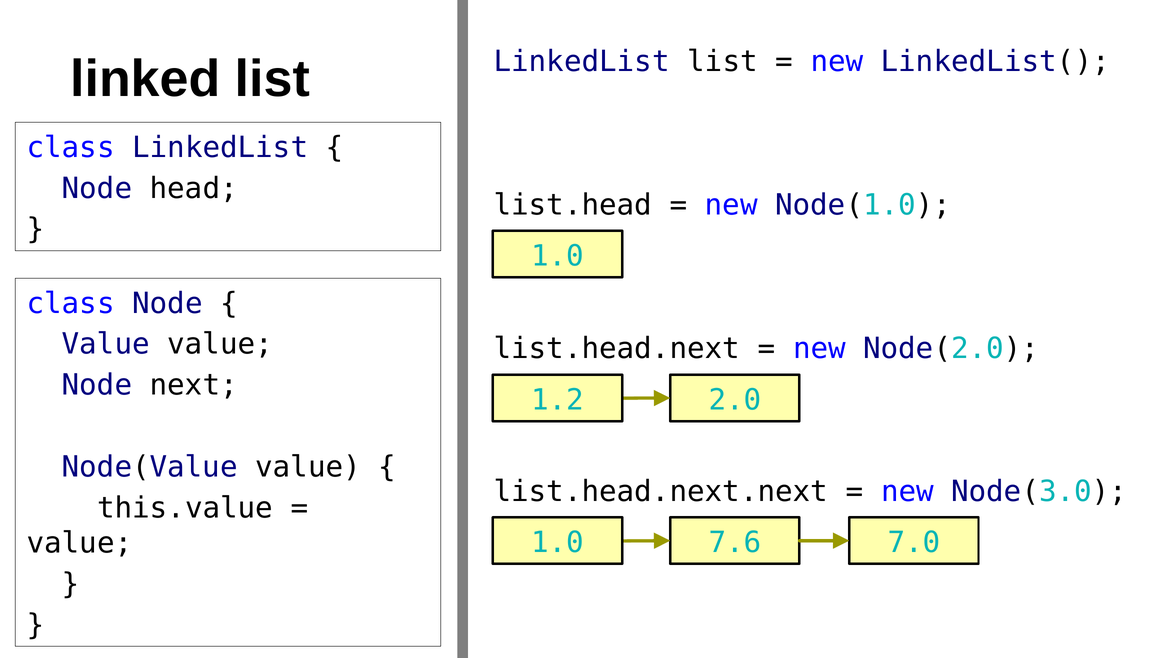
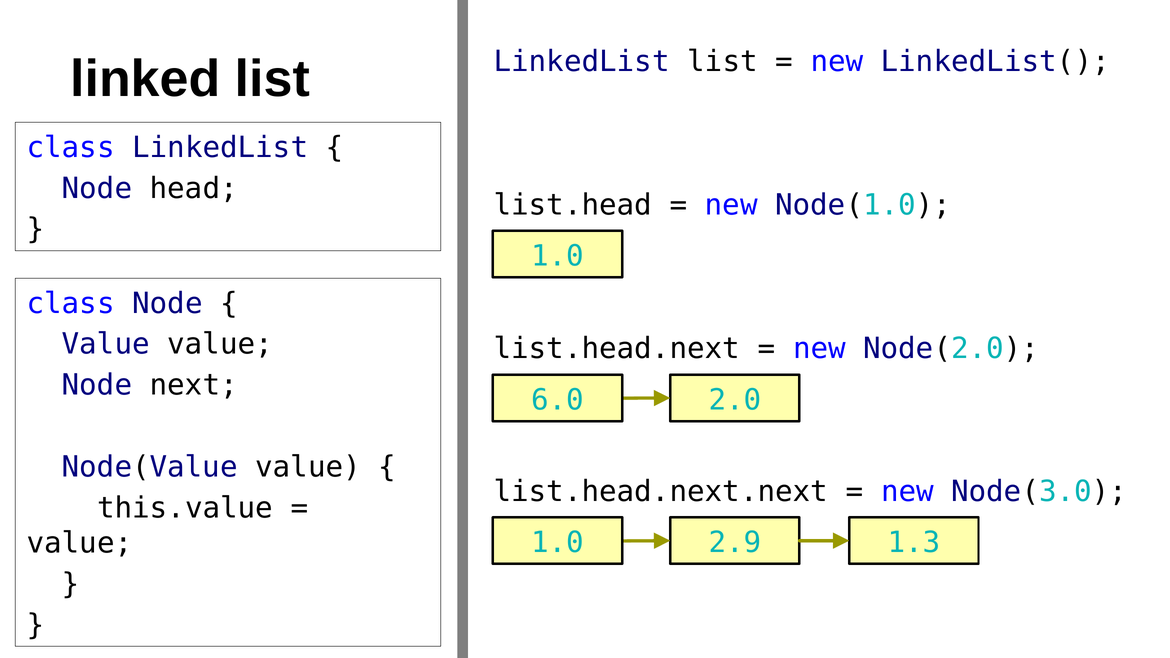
1.2: 1.2 -> 6.0
7.6: 7.6 -> 2.9
7.0: 7.0 -> 1.3
